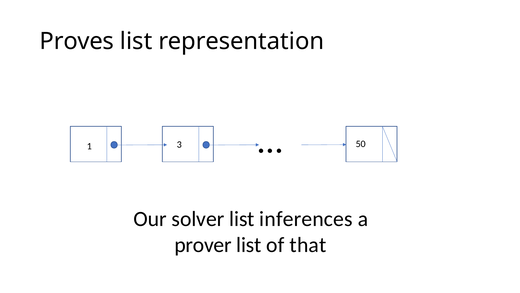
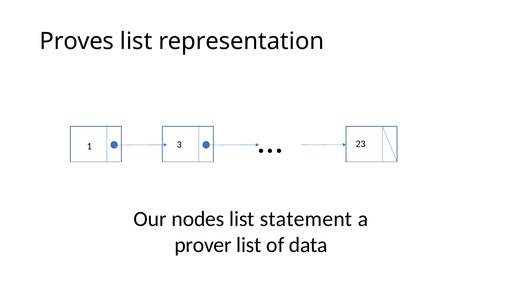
50: 50 -> 23
solver: solver -> nodes
inferences: inferences -> statement
that: that -> data
